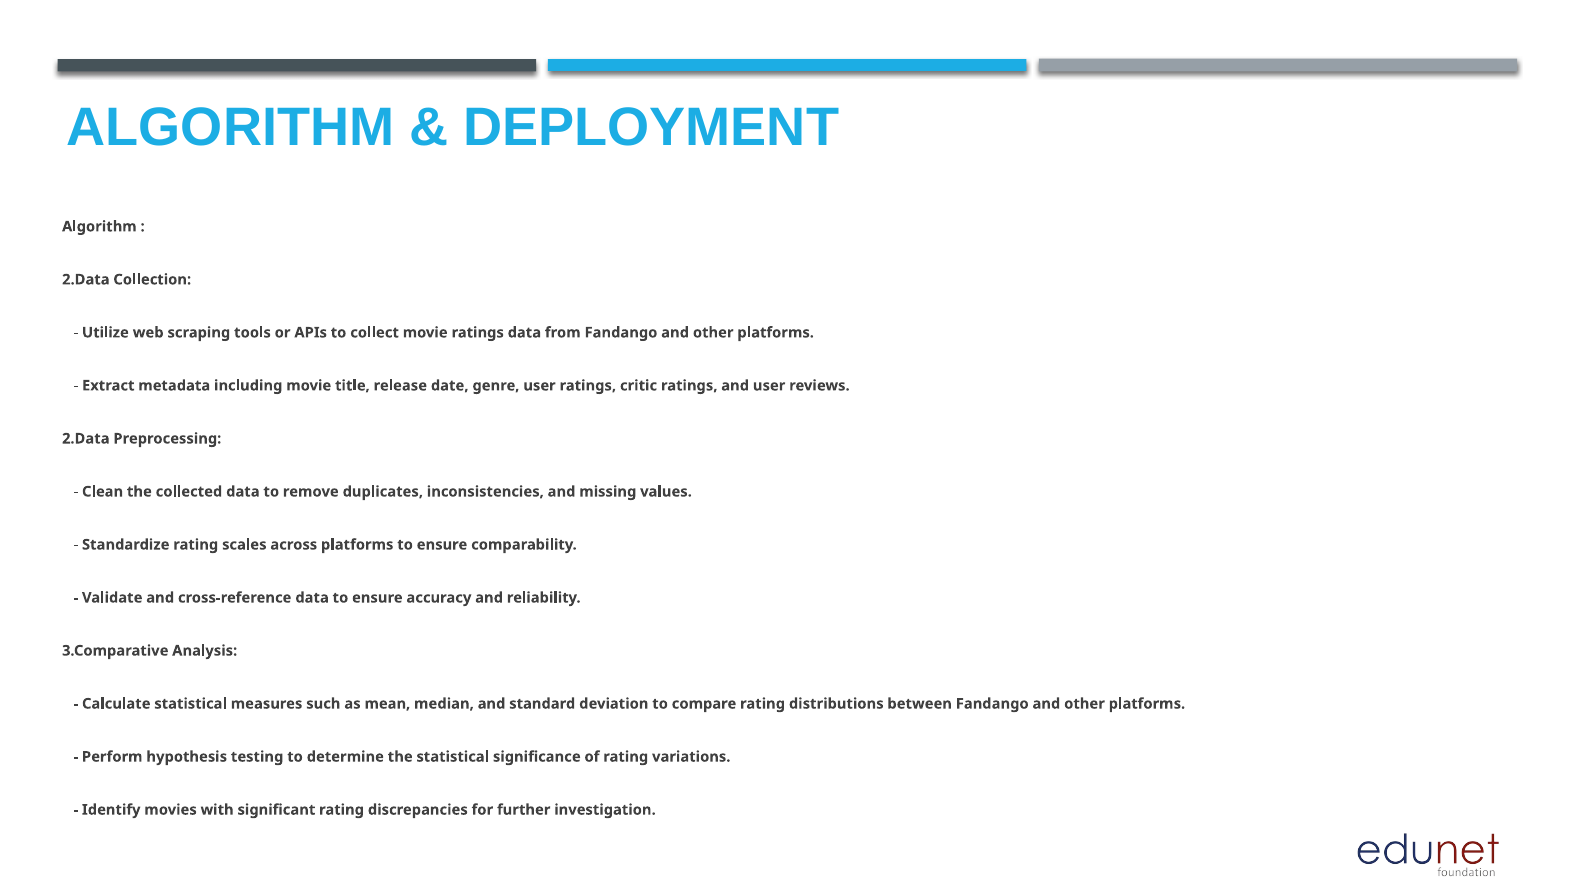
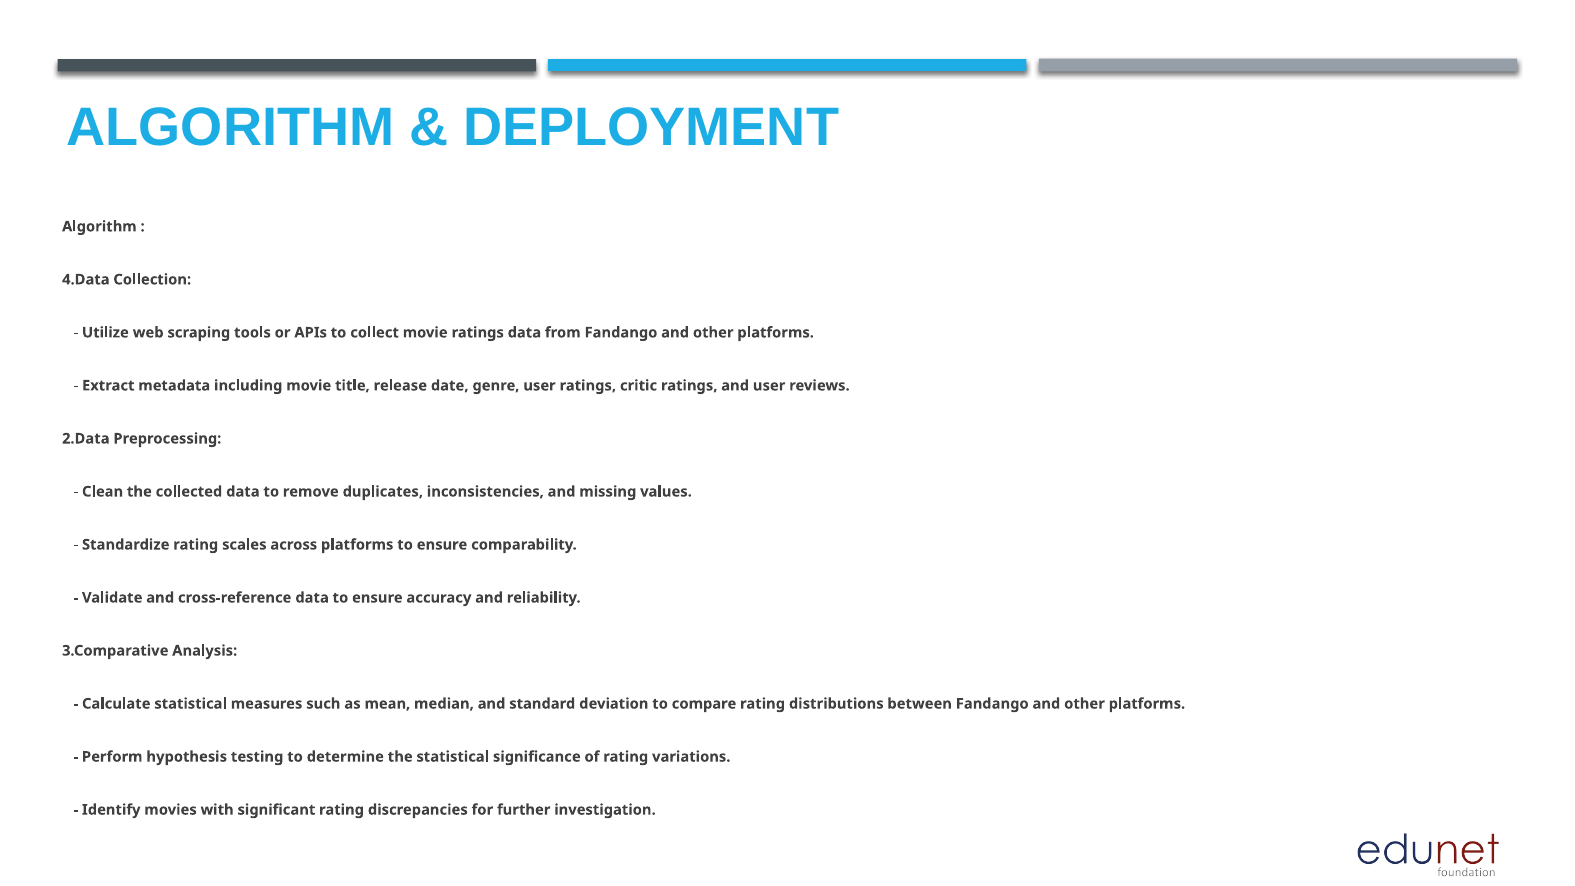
2.Data at (86, 280): 2.Data -> 4.Data
